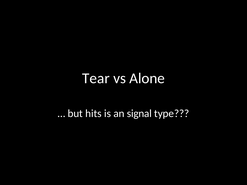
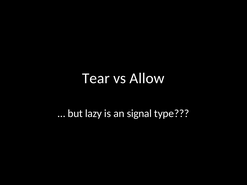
Alone: Alone -> Allow
hits: hits -> lazy
